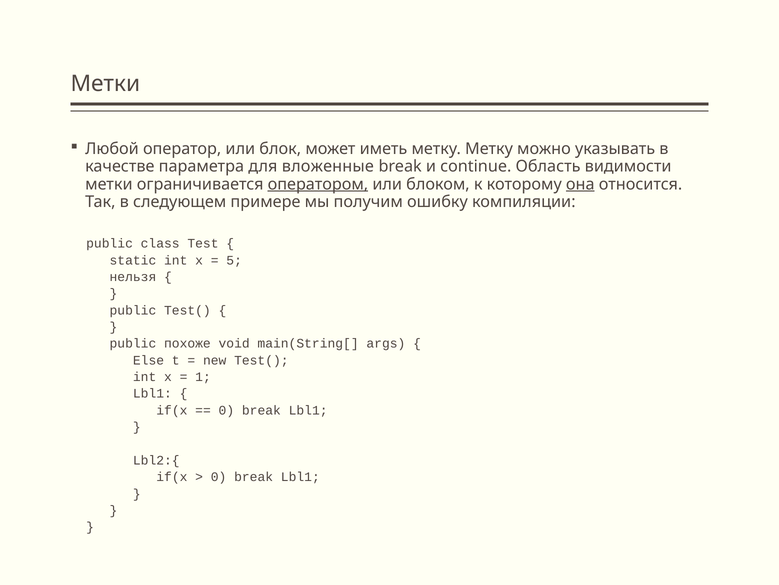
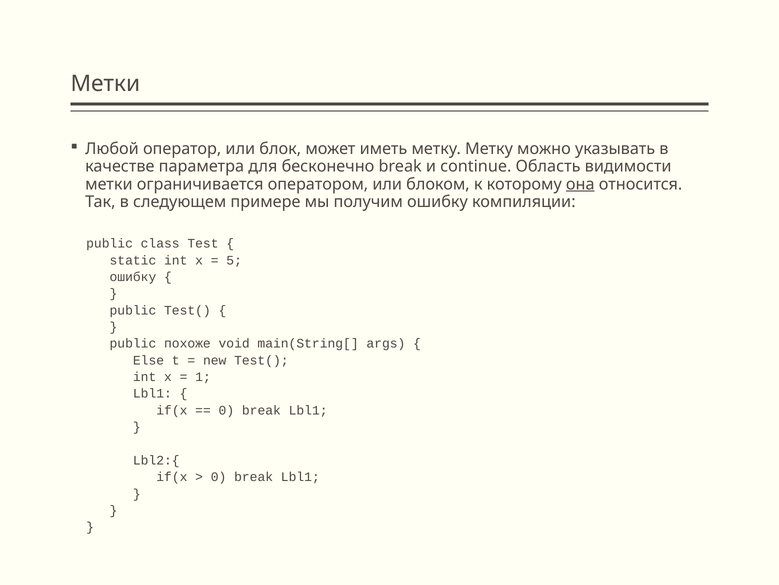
вложенные: вложенные -> бесконечно
оператором underline: present -> none
нельзя at (133, 277): нельзя -> ошибку
